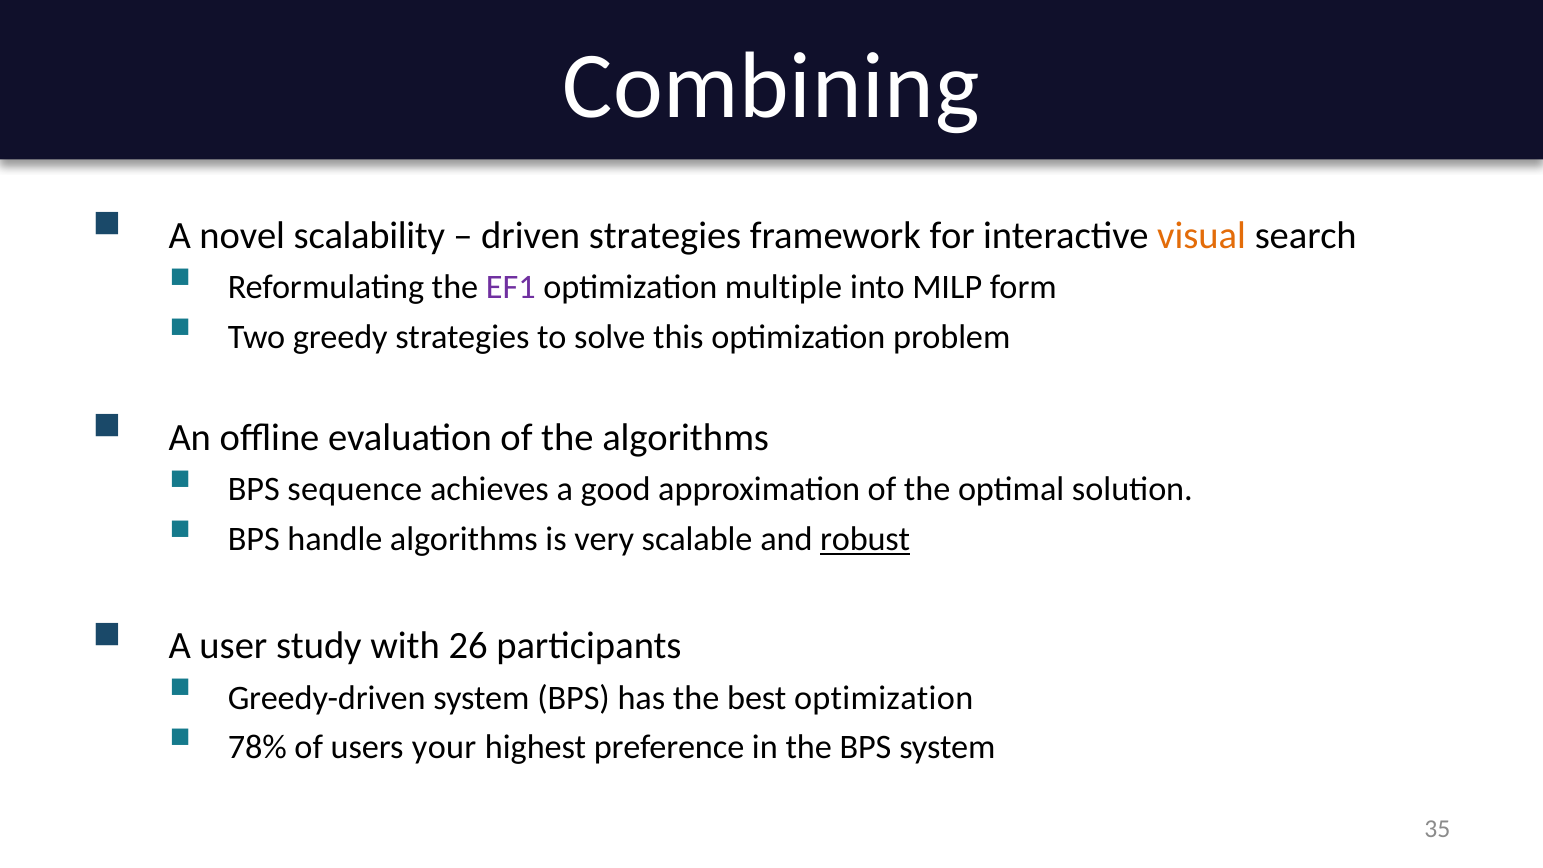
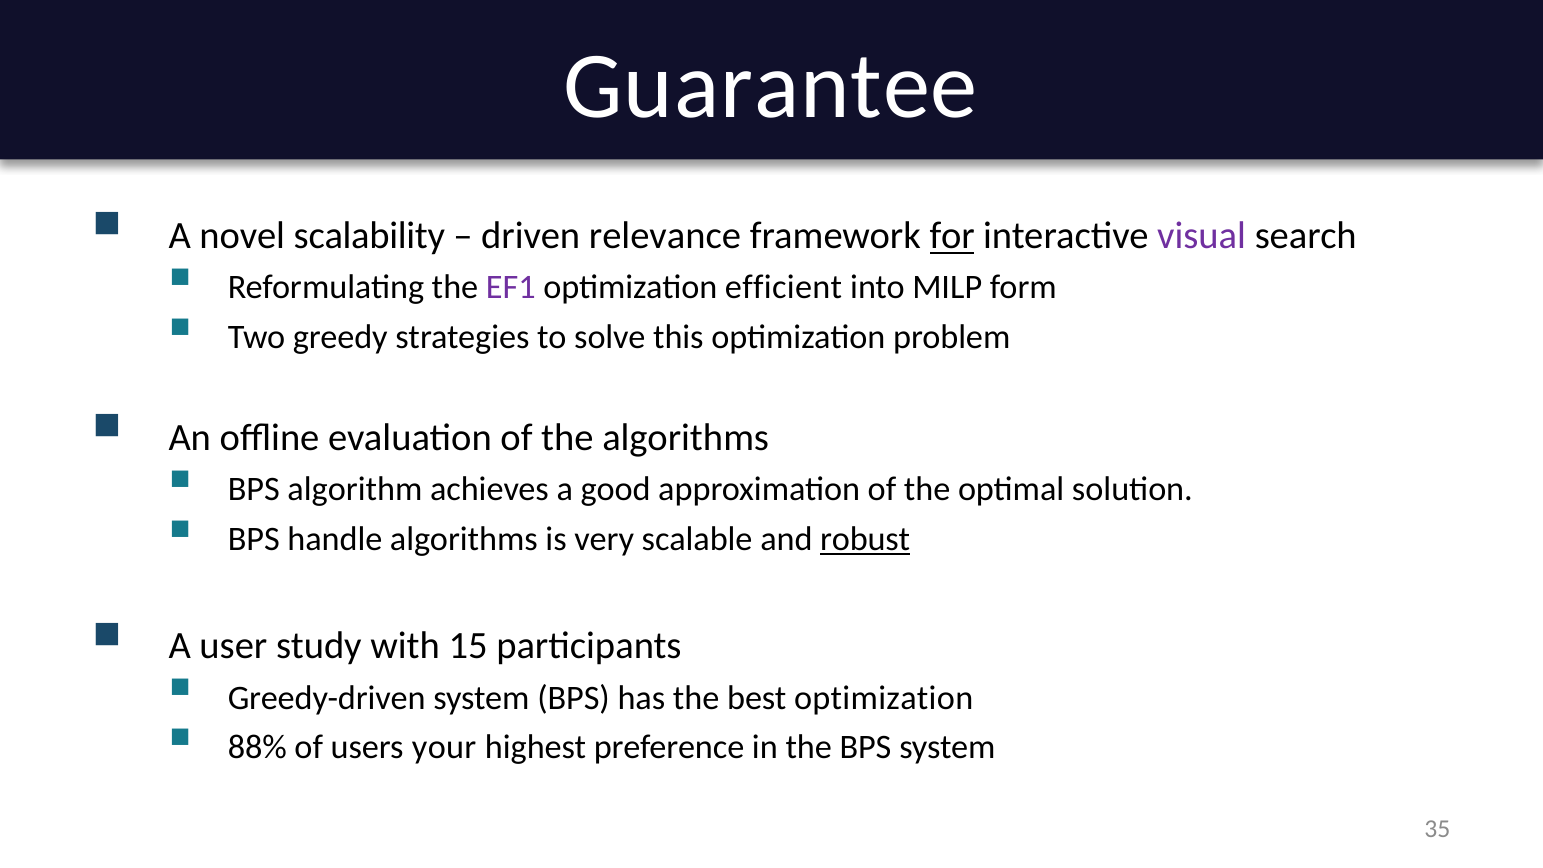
Combining: Combining -> Guarantee
driven strategies: strategies -> relevance
for underline: none -> present
visual colour: orange -> purple
multiple: multiple -> efficient
sequence: sequence -> algorithm
26: 26 -> 15
78%: 78% -> 88%
